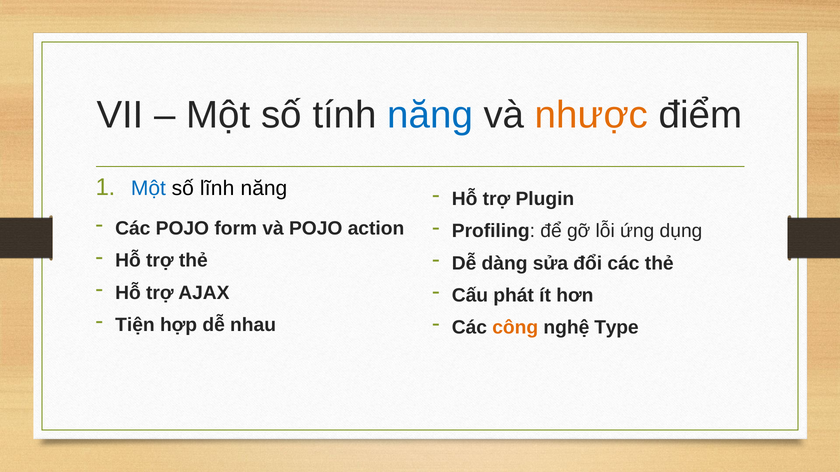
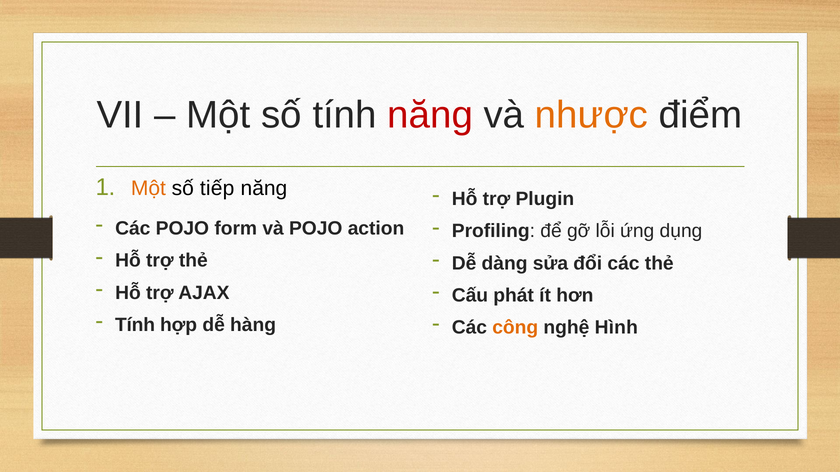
năng at (430, 115) colour: blue -> red
Một at (148, 188) colour: blue -> orange
lĩnh: lĩnh -> tiếp
Tiện at (135, 325): Tiện -> Tính
nhau: nhau -> hàng
Type: Type -> Hình
